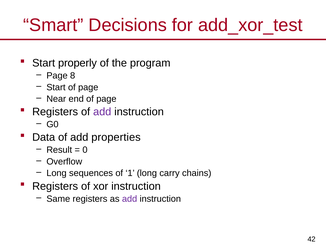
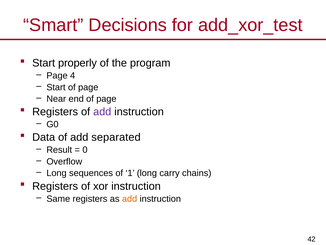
8: 8 -> 4
properties: properties -> separated
add at (130, 198) colour: purple -> orange
